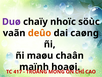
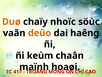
Duø colour: purple -> orange
caøng: caøng -> haêng
maøu: maøu -> keùm
